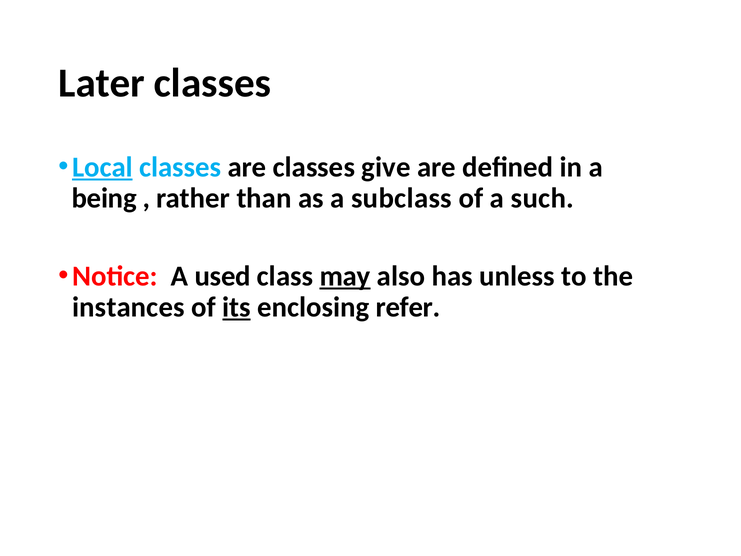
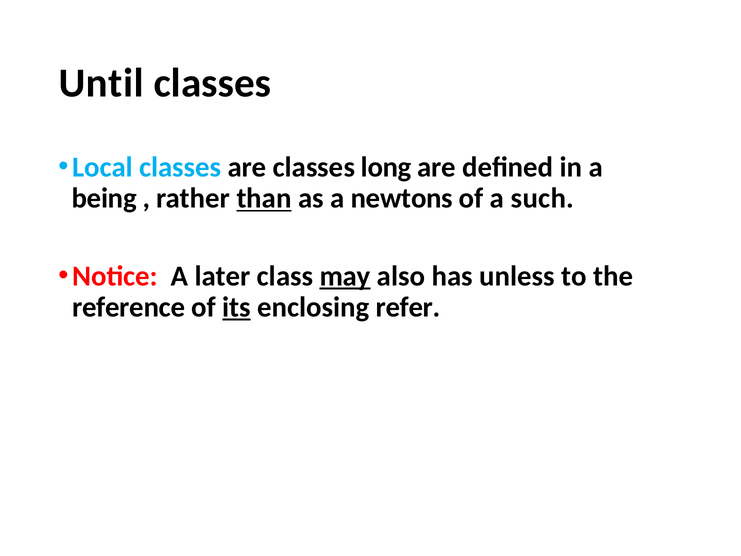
Later: Later -> Until
Local underline: present -> none
give: give -> long
than underline: none -> present
subclass: subclass -> newtons
used: used -> later
instances: instances -> reference
